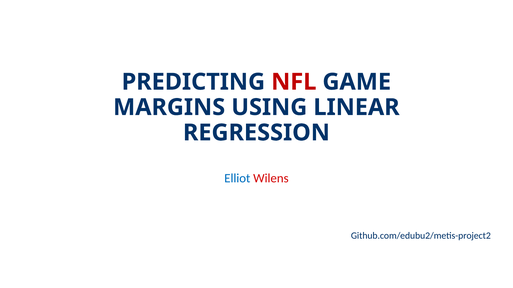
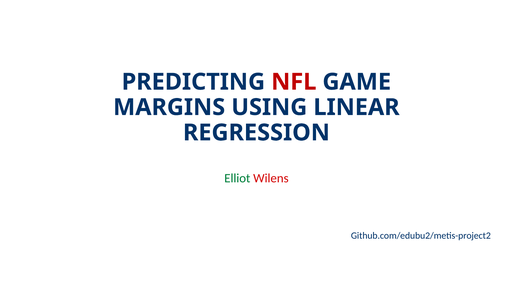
Elliot colour: blue -> green
